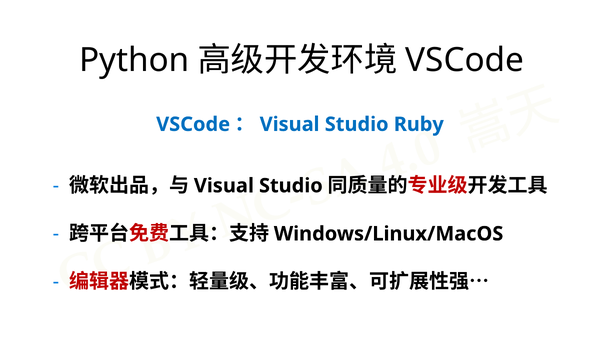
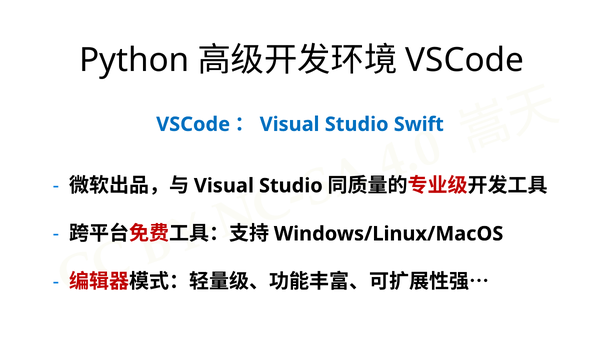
Ruby: Ruby -> Swift
